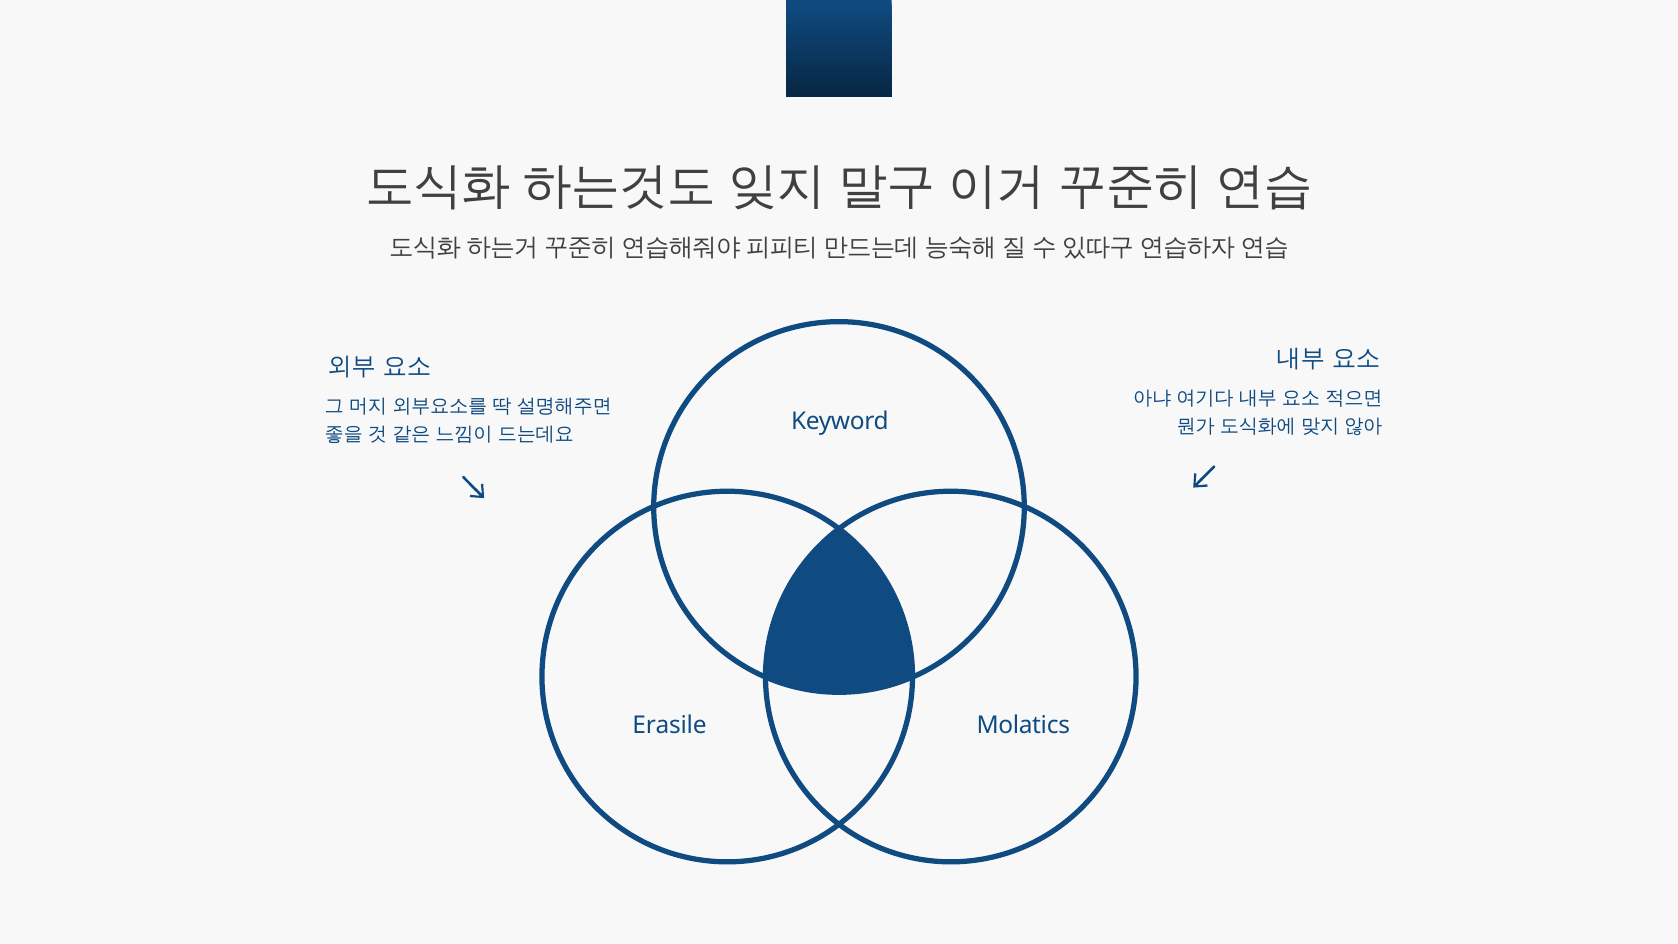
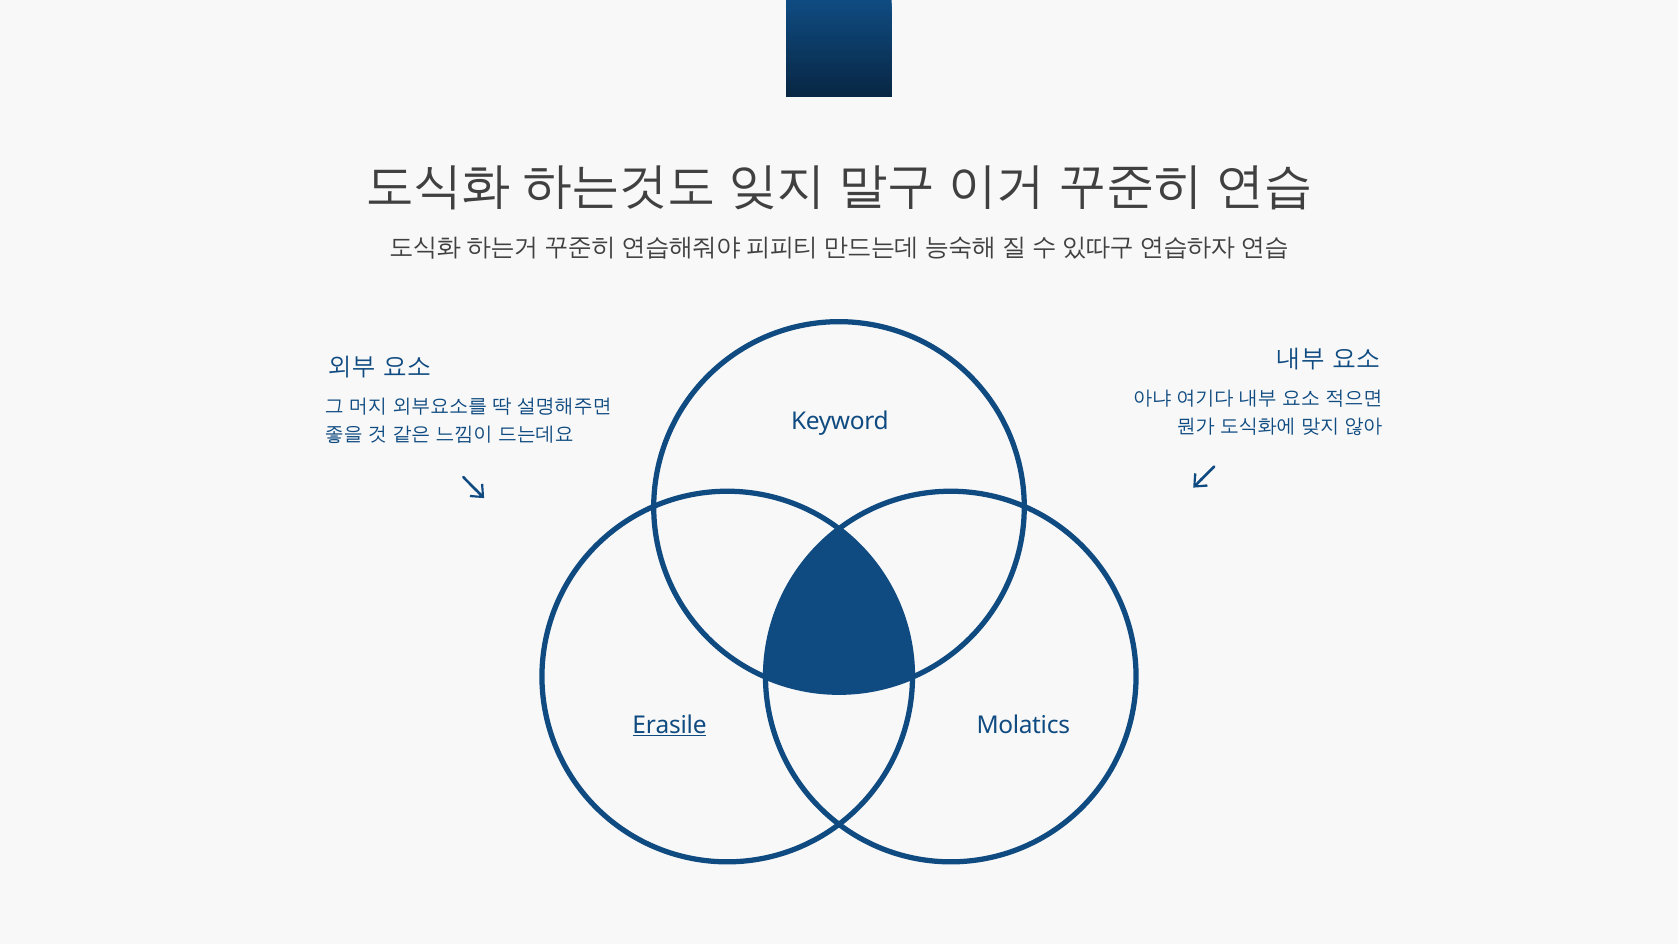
Erasile underline: none -> present
